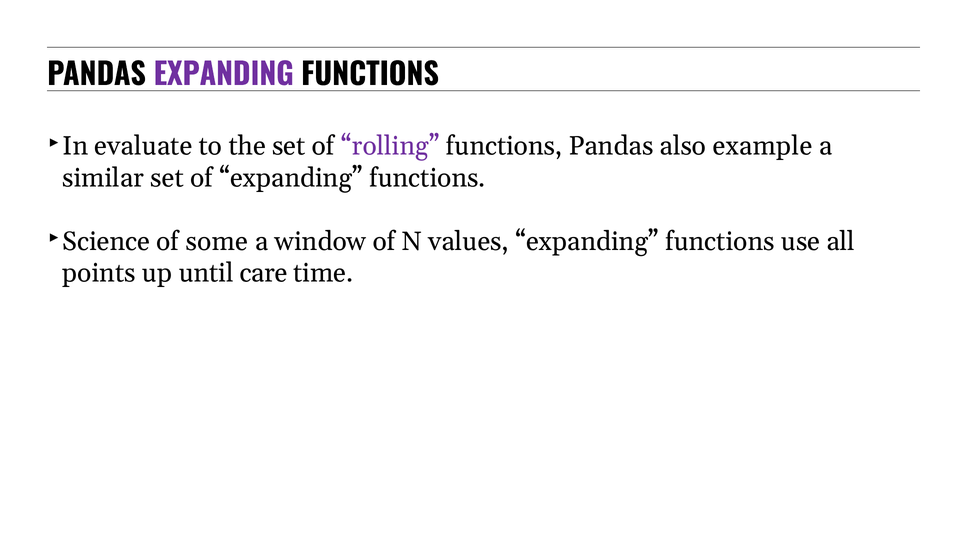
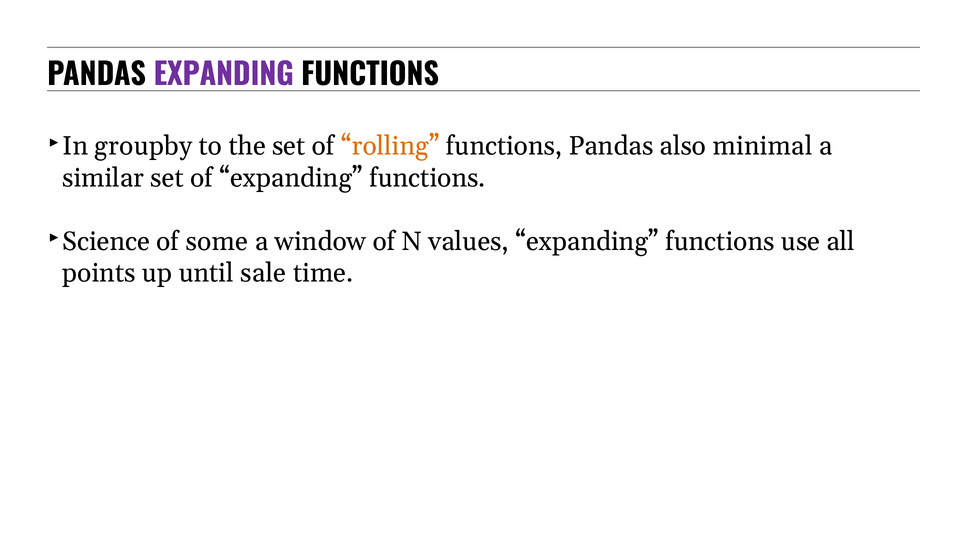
evaluate: evaluate -> groupby
rolling colour: purple -> orange
example: example -> minimal
care: care -> sale
